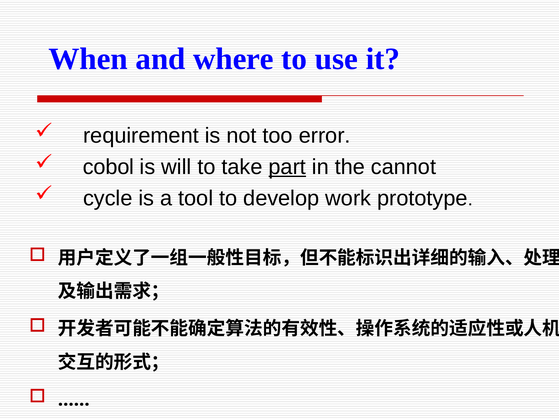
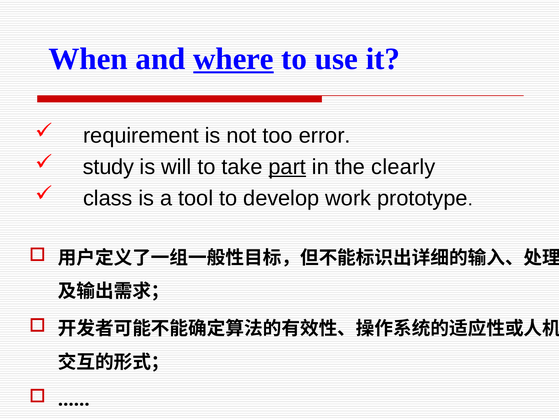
where underline: none -> present
cobol: cobol -> study
cannot: cannot -> clearly
cycle: cycle -> class
